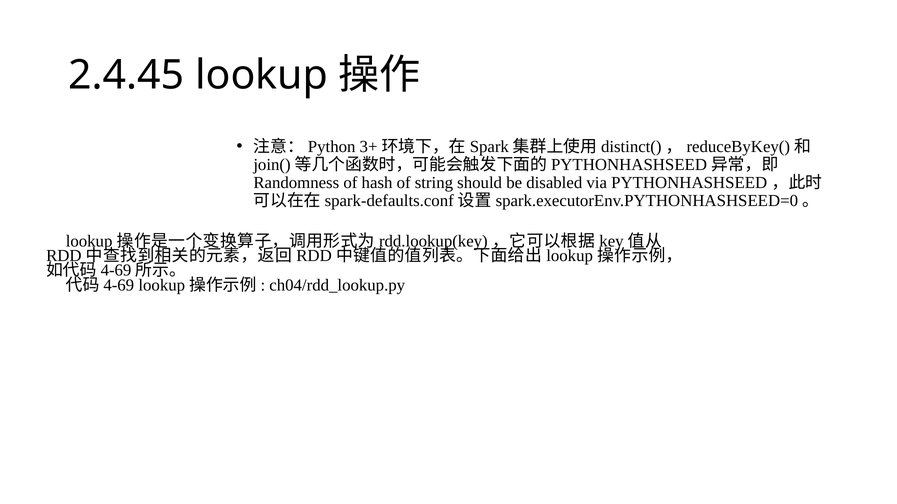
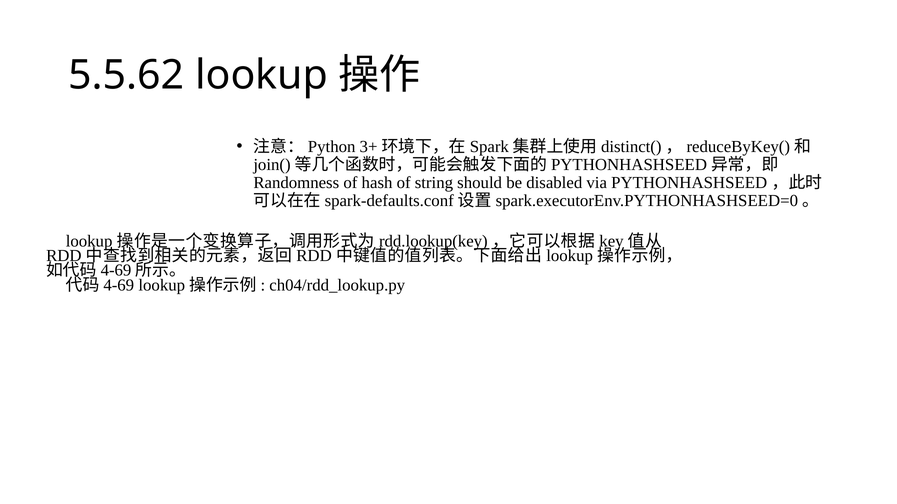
2.4.45: 2.4.45 -> 5.5.62
